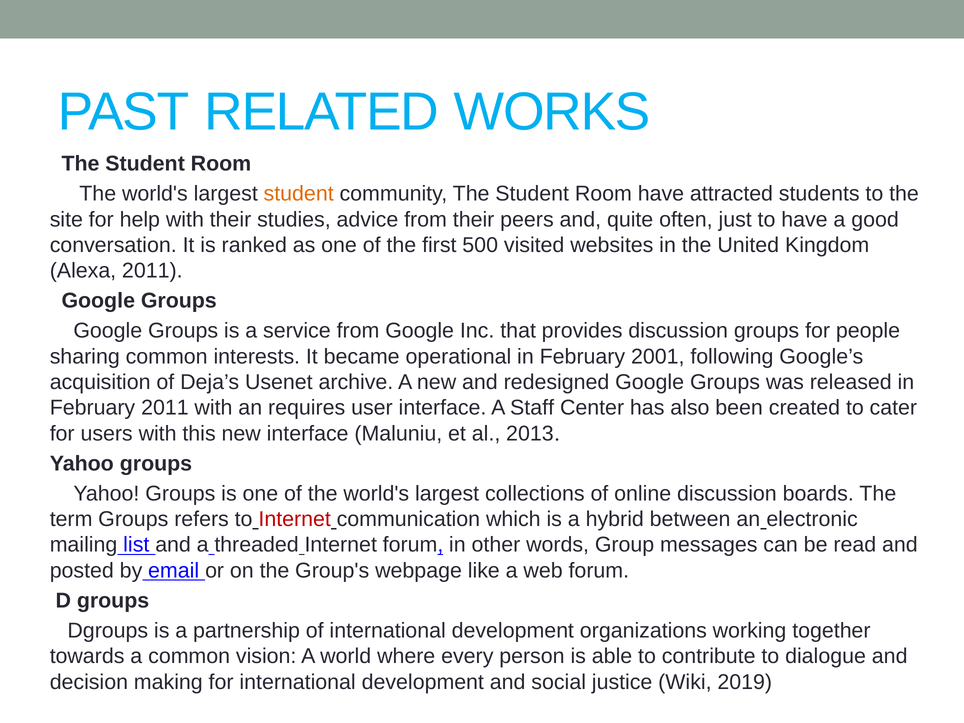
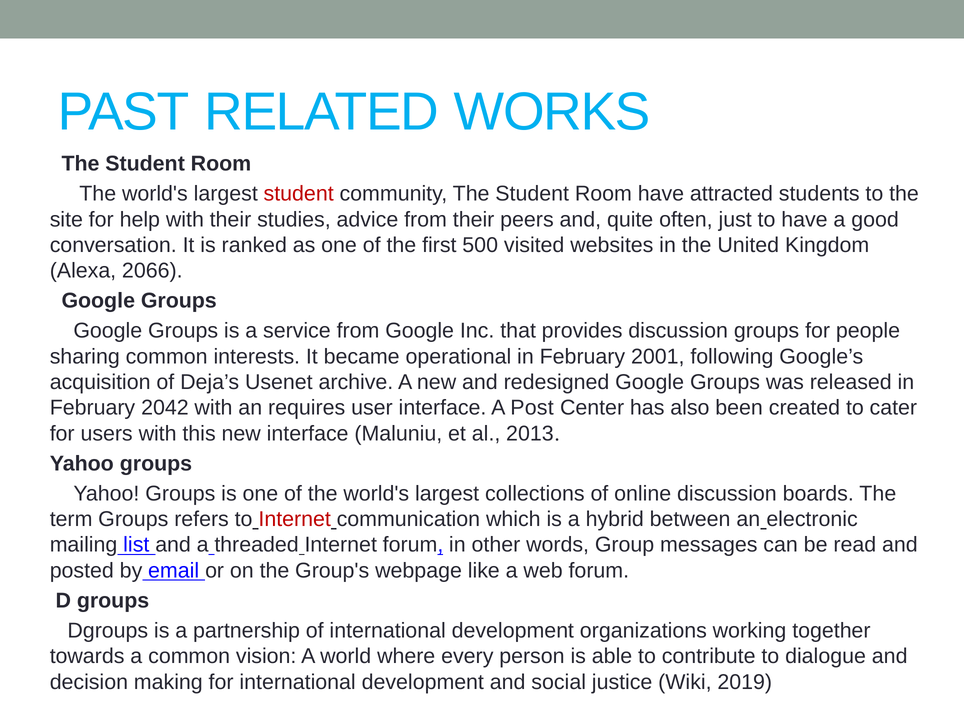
student at (299, 194) colour: orange -> red
Alexa 2011: 2011 -> 2066
February 2011: 2011 -> 2042
Staff: Staff -> Post
